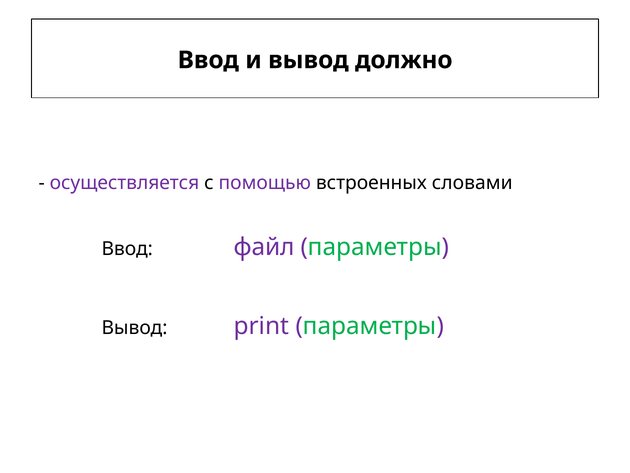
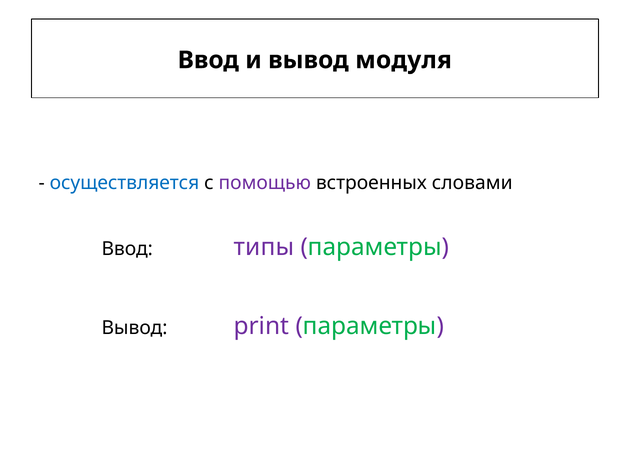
должно: должно -> модуля
осуществляется colour: purple -> blue
файл: файл -> типы
